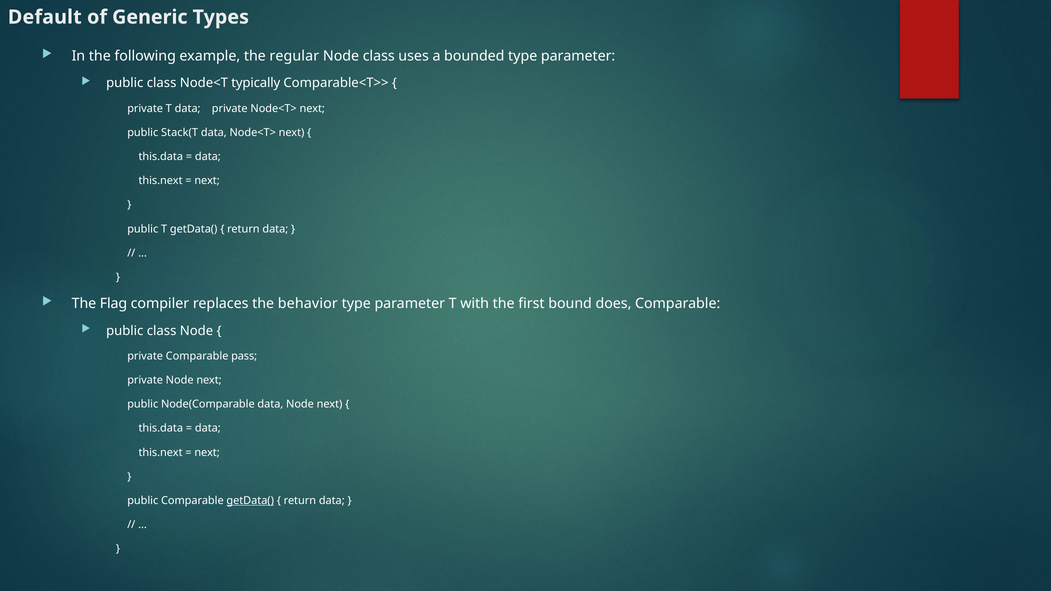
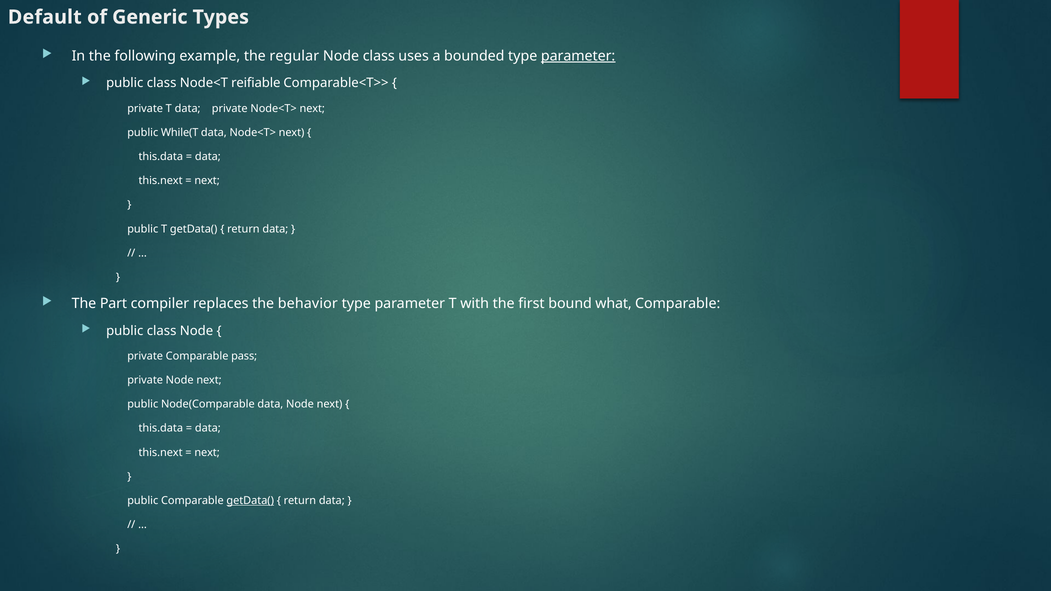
parameter at (578, 56) underline: none -> present
typically: typically -> reifiable
Stack(T: Stack(T -> While(T
Flag: Flag -> Part
does: does -> what
